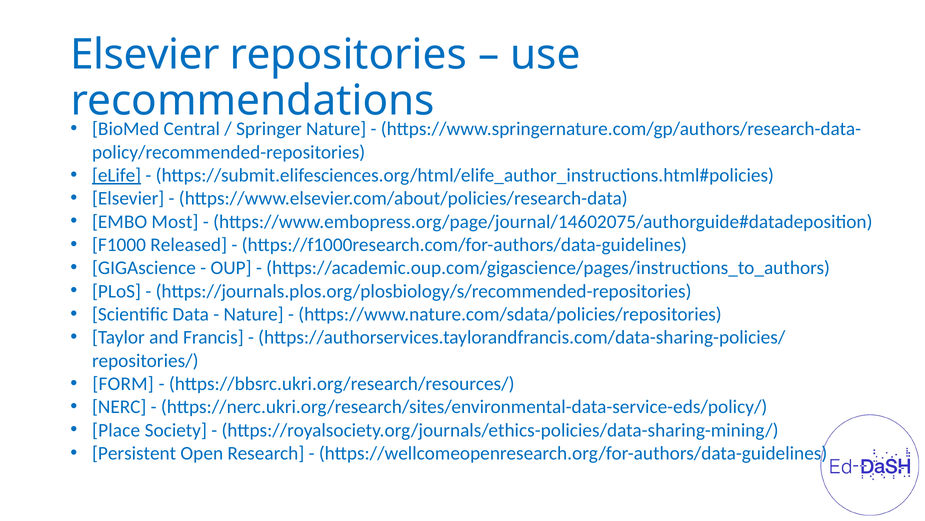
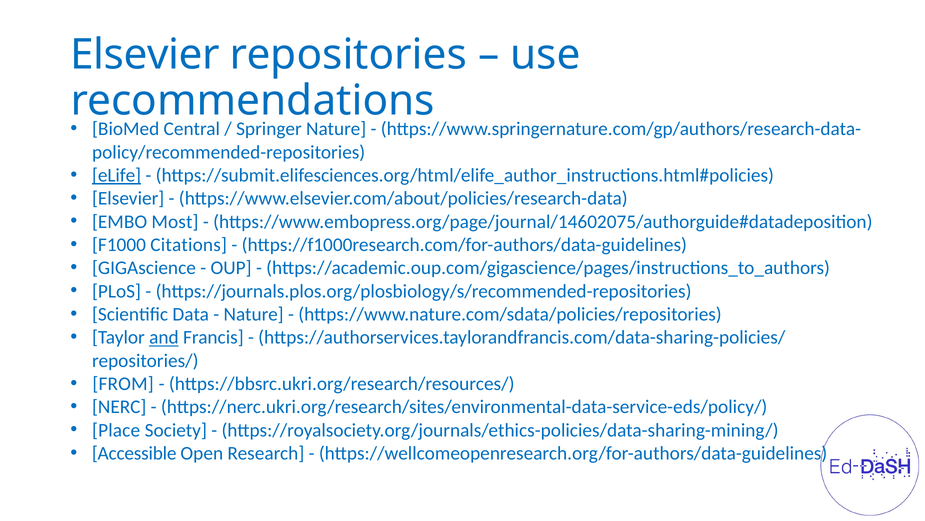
Released: Released -> Citations
and underline: none -> present
FORM: FORM -> FROM
Persistent: Persistent -> Accessible
